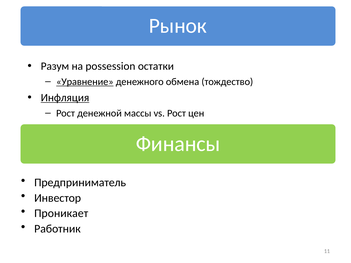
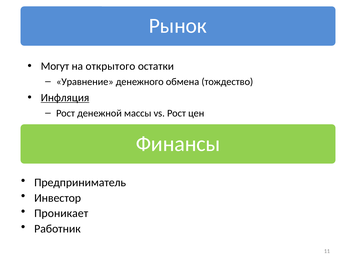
Разум: Разум -> Могут
possession: possession -> открытого
Уравнение underline: present -> none
